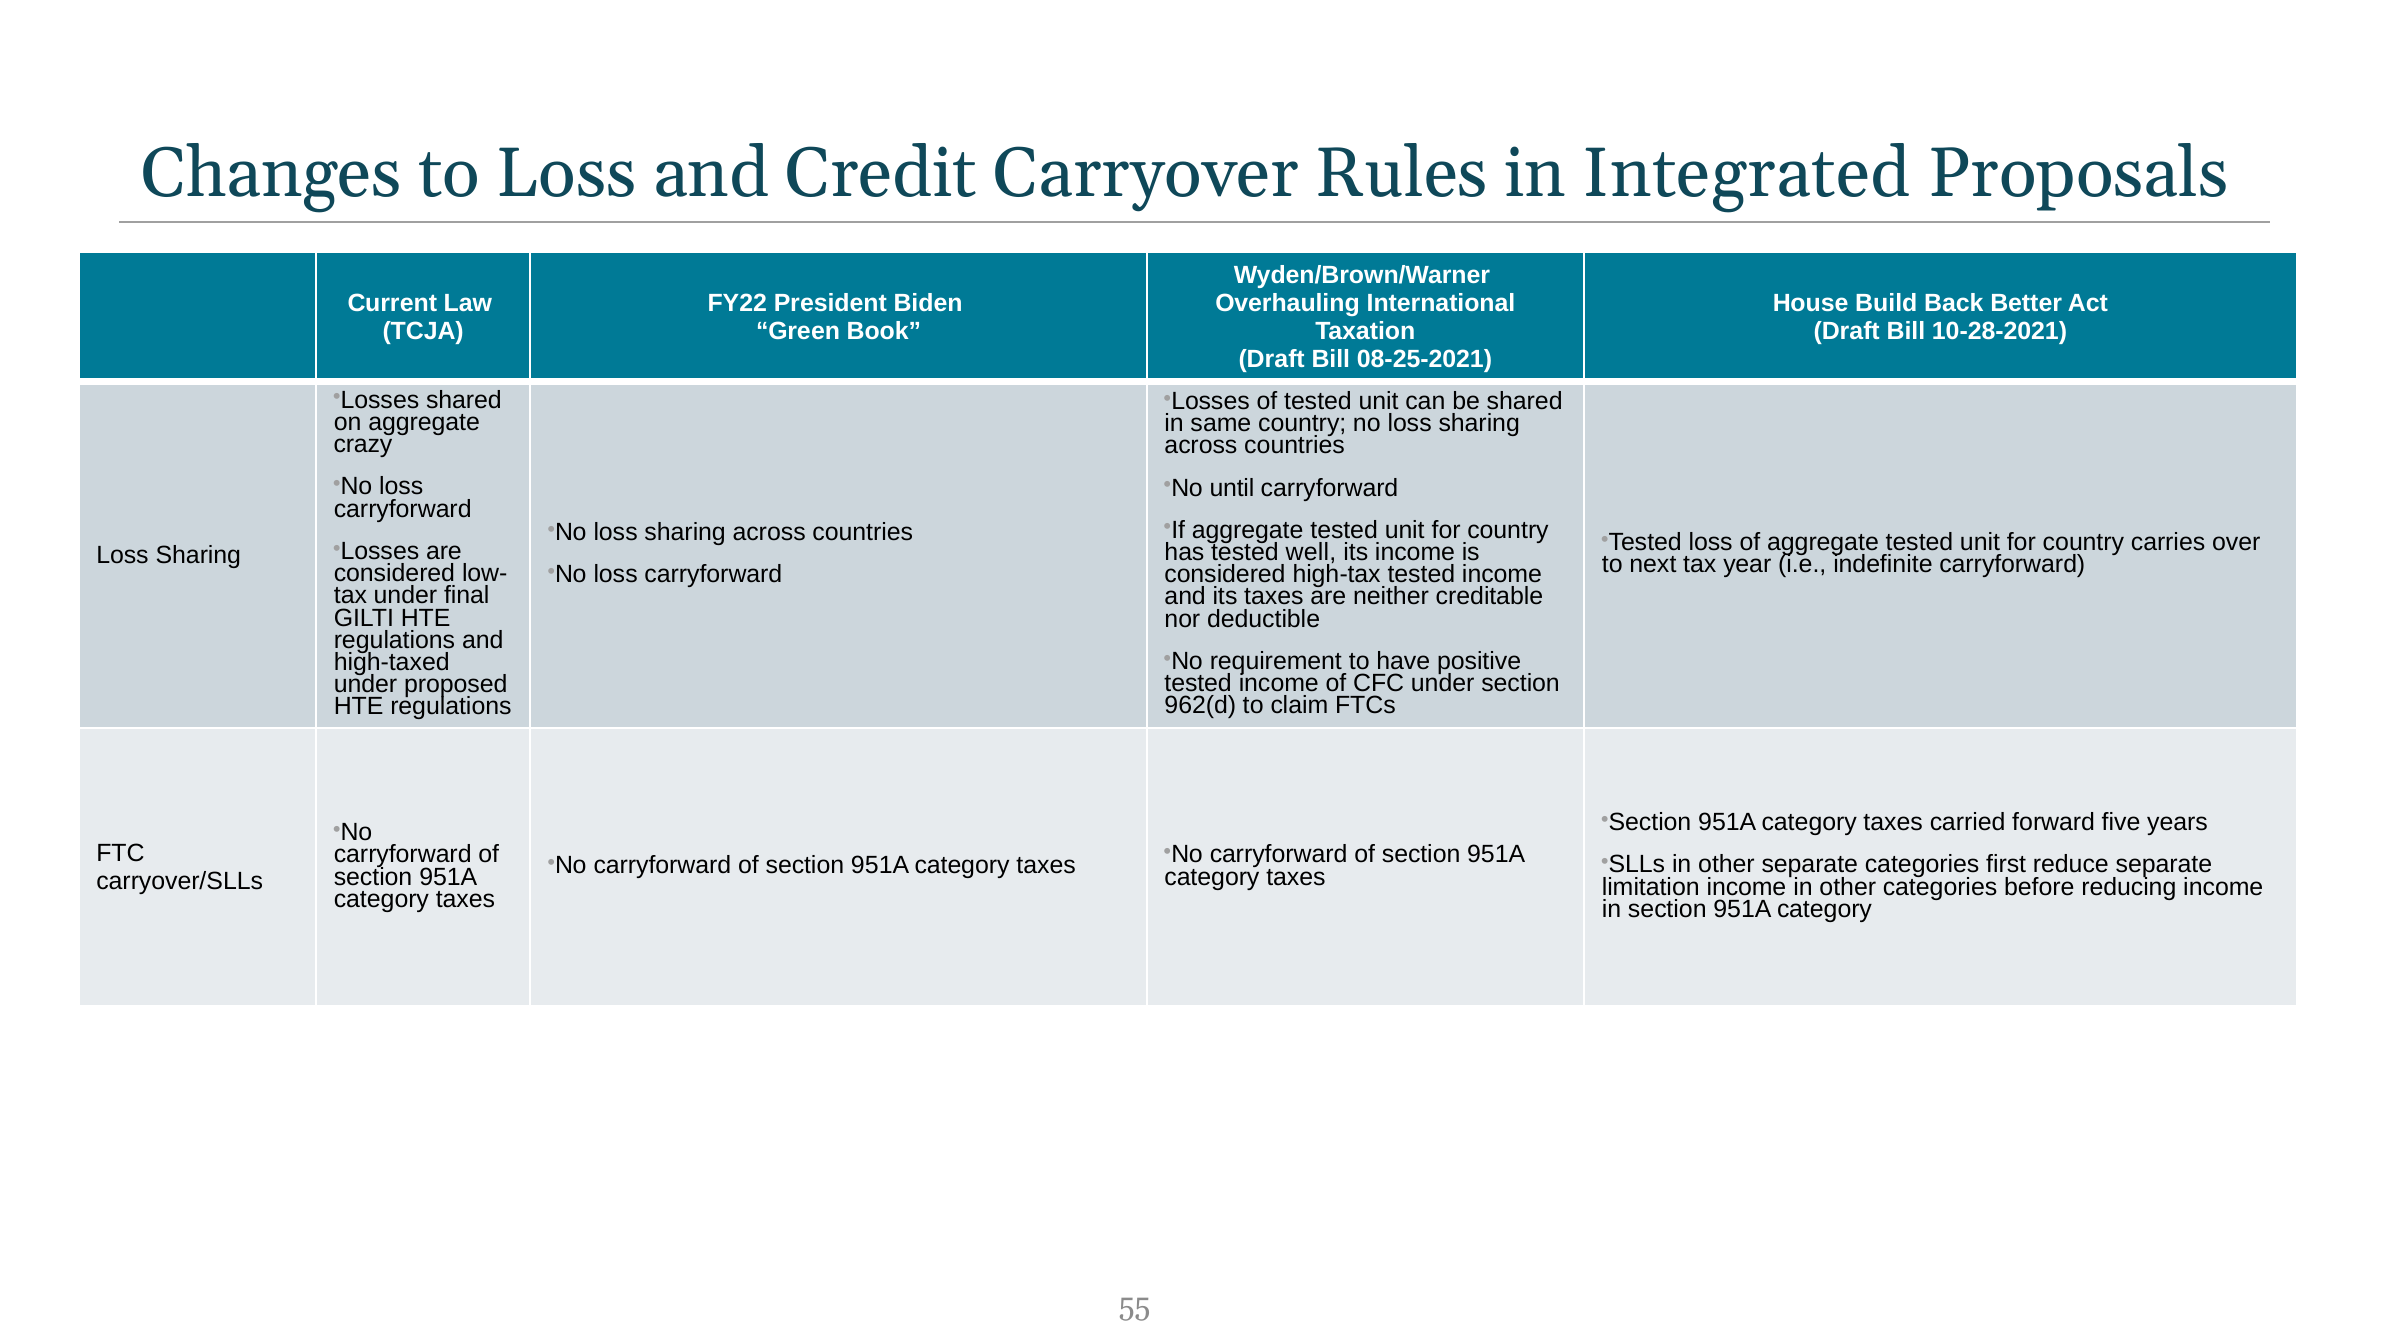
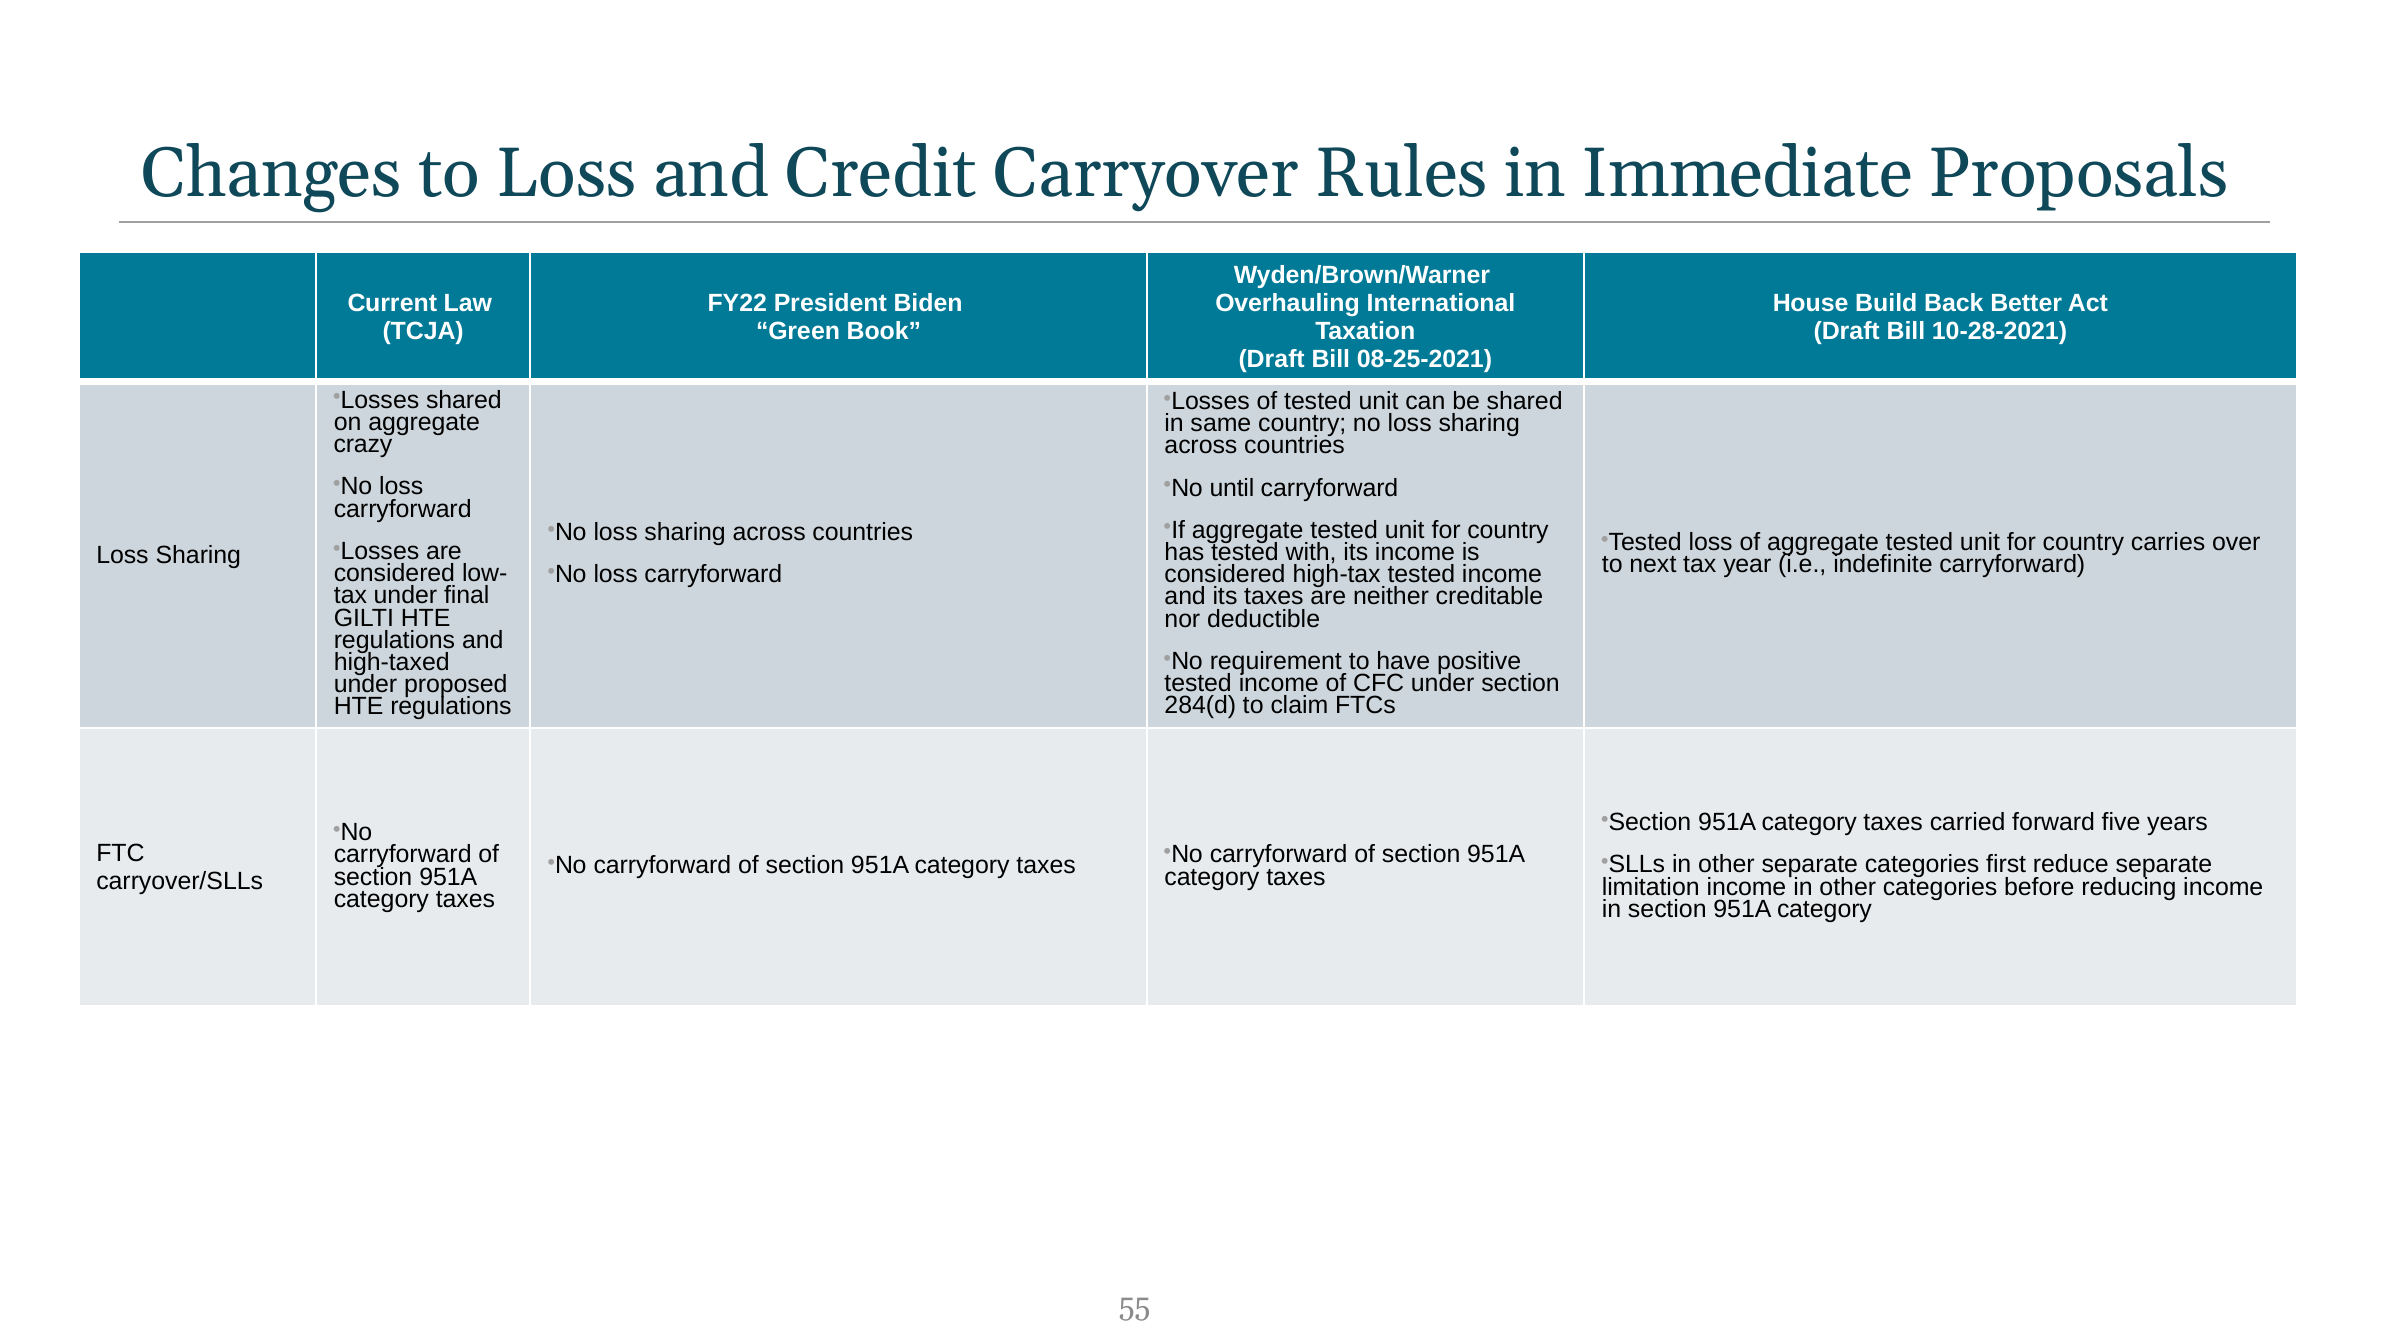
Integrated: Integrated -> Immediate
well: well -> with
962(d: 962(d -> 284(d
